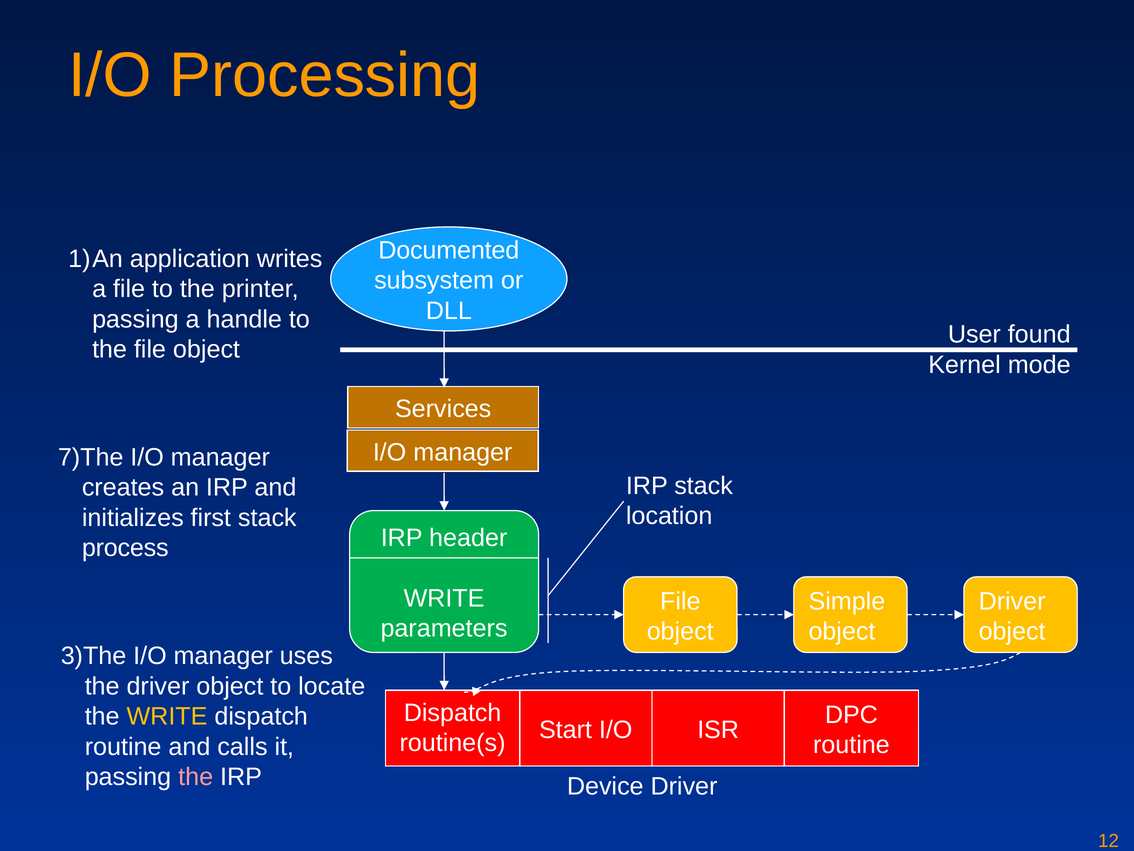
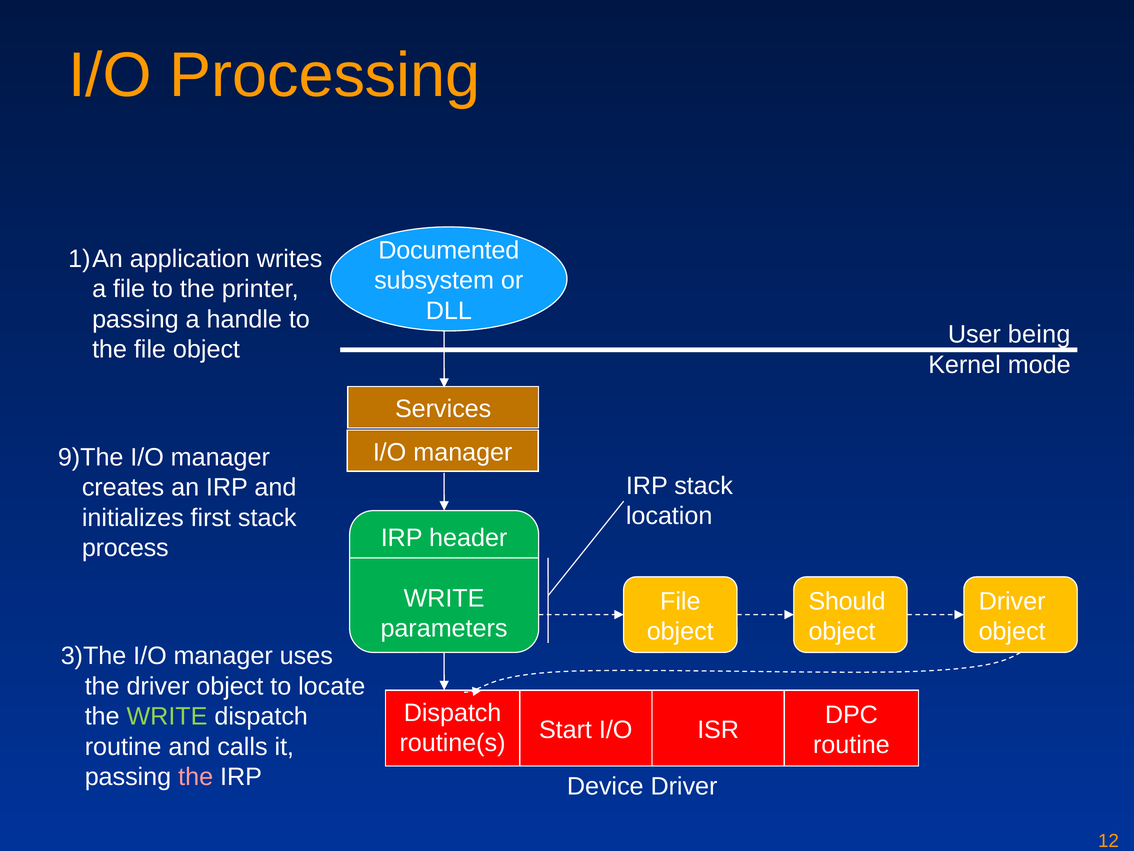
found: found -> being
7)The: 7)The -> 9)The
Simple: Simple -> Should
WRITE at (167, 716) colour: yellow -> light green
